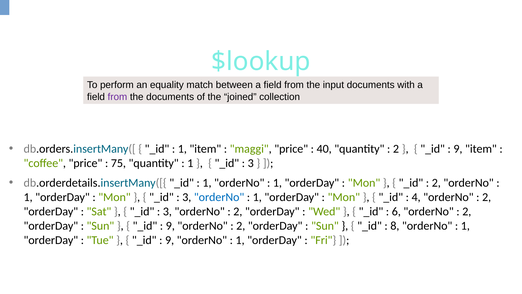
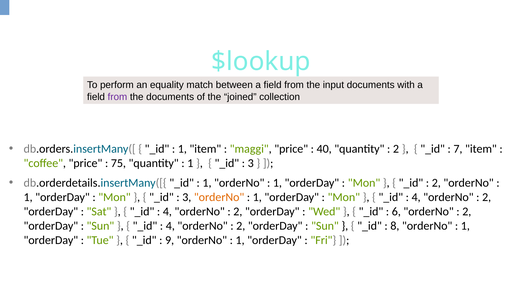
9 at (458, 149): 9 -> 7
orderNo at (219, 197) colour: blue -> orange
3 at (167, 211): 3 -> 4
9 at (170, 226): 9 -> 4
